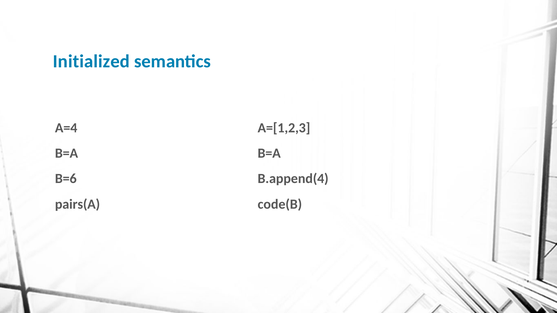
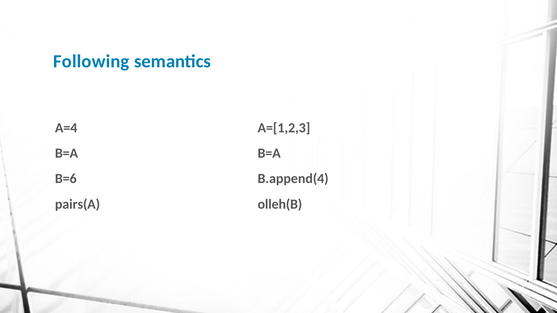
Initialized: Initialized -> Following
code(B: code(B -> olleh(B
